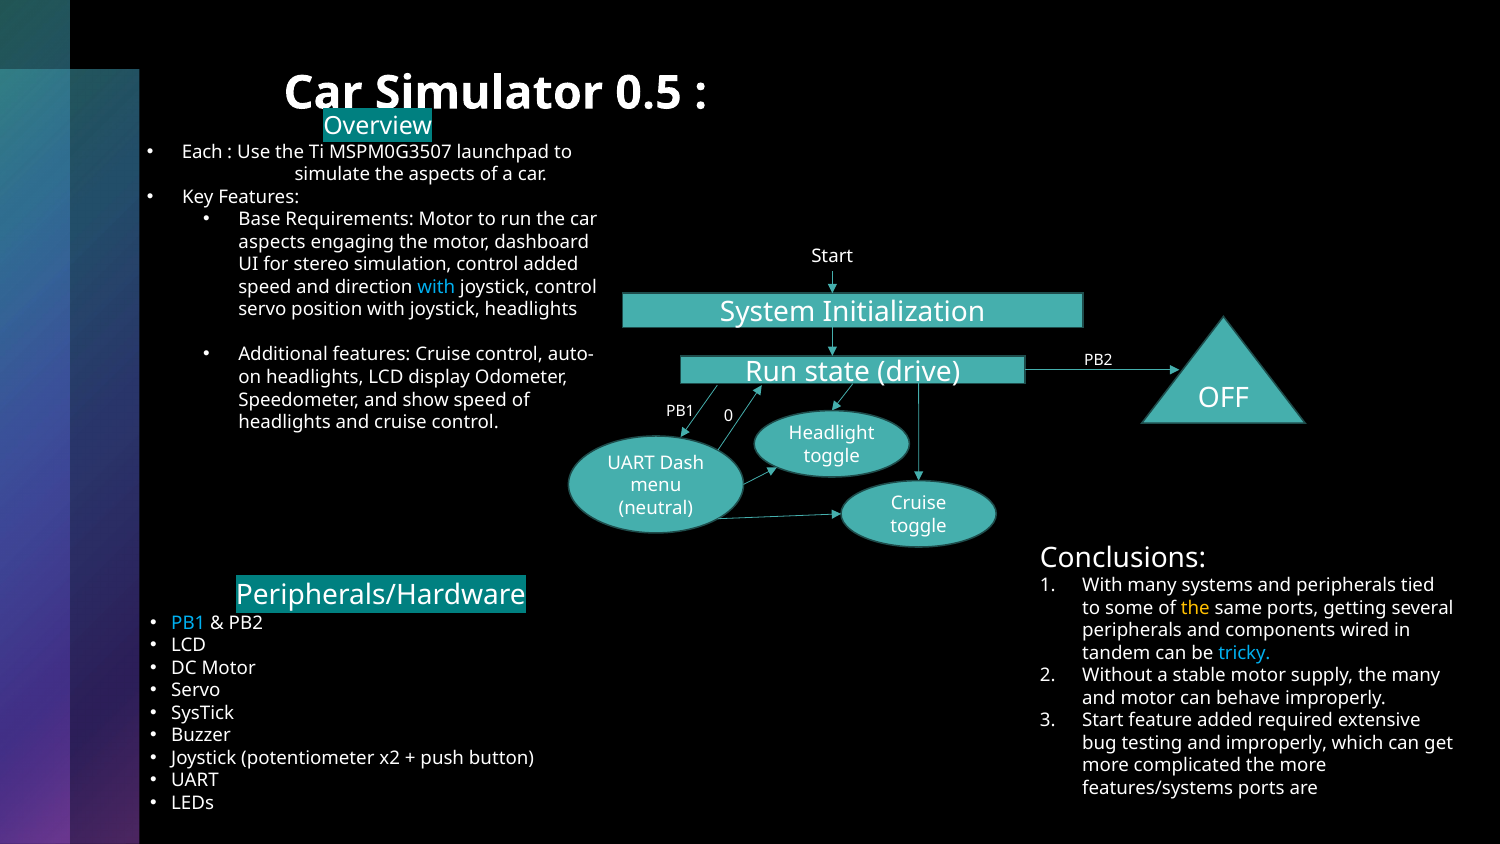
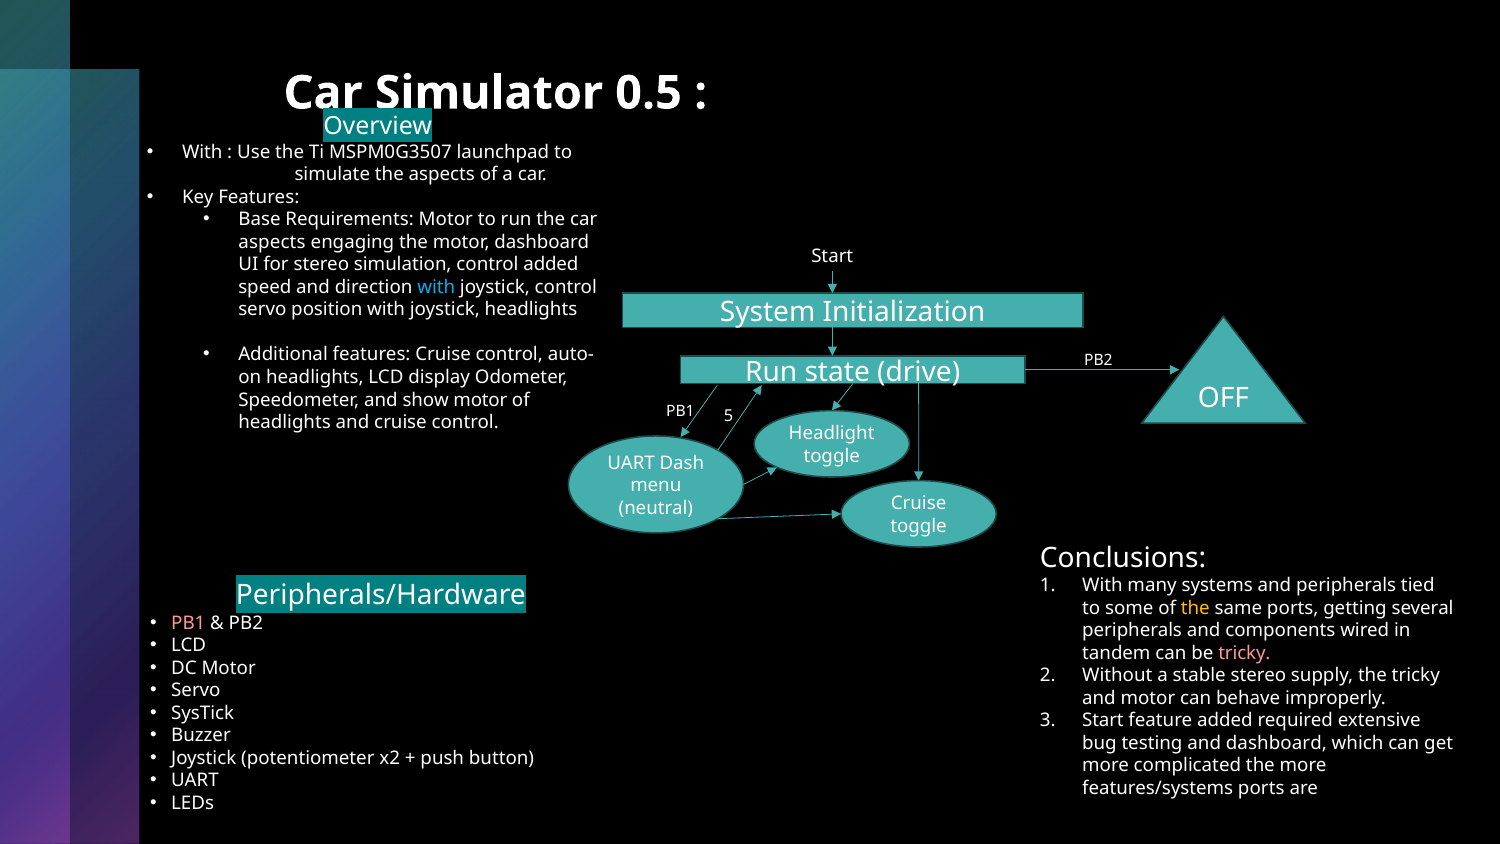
Each at (202, 152): Each -> With
show speed: speed -> motor
0: 0 -> 5
PB1 at (188, 623) colour: light blue -> pink
tricky at (1244, 653) colour: light blue -> pink
stable motor: motor -> stereo
the many: many -> tricky
and improperly: improperly -> dashboard
